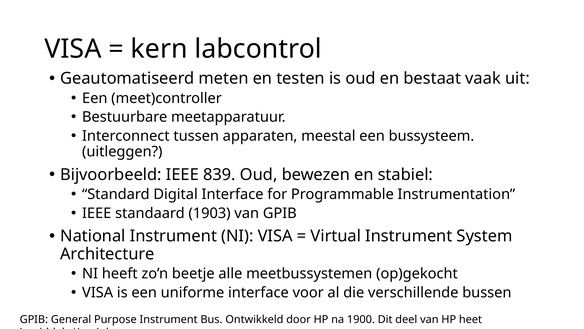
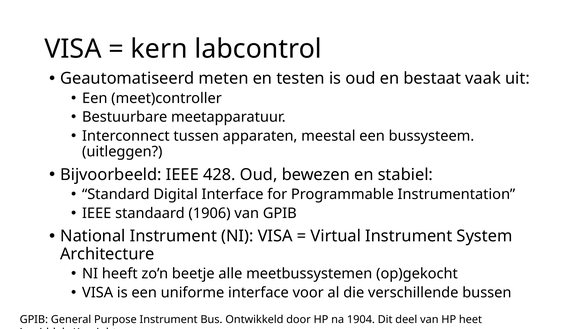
839: 839 -> 428
1903: 1903 -> 1906
1900: 1900 -> 1904
